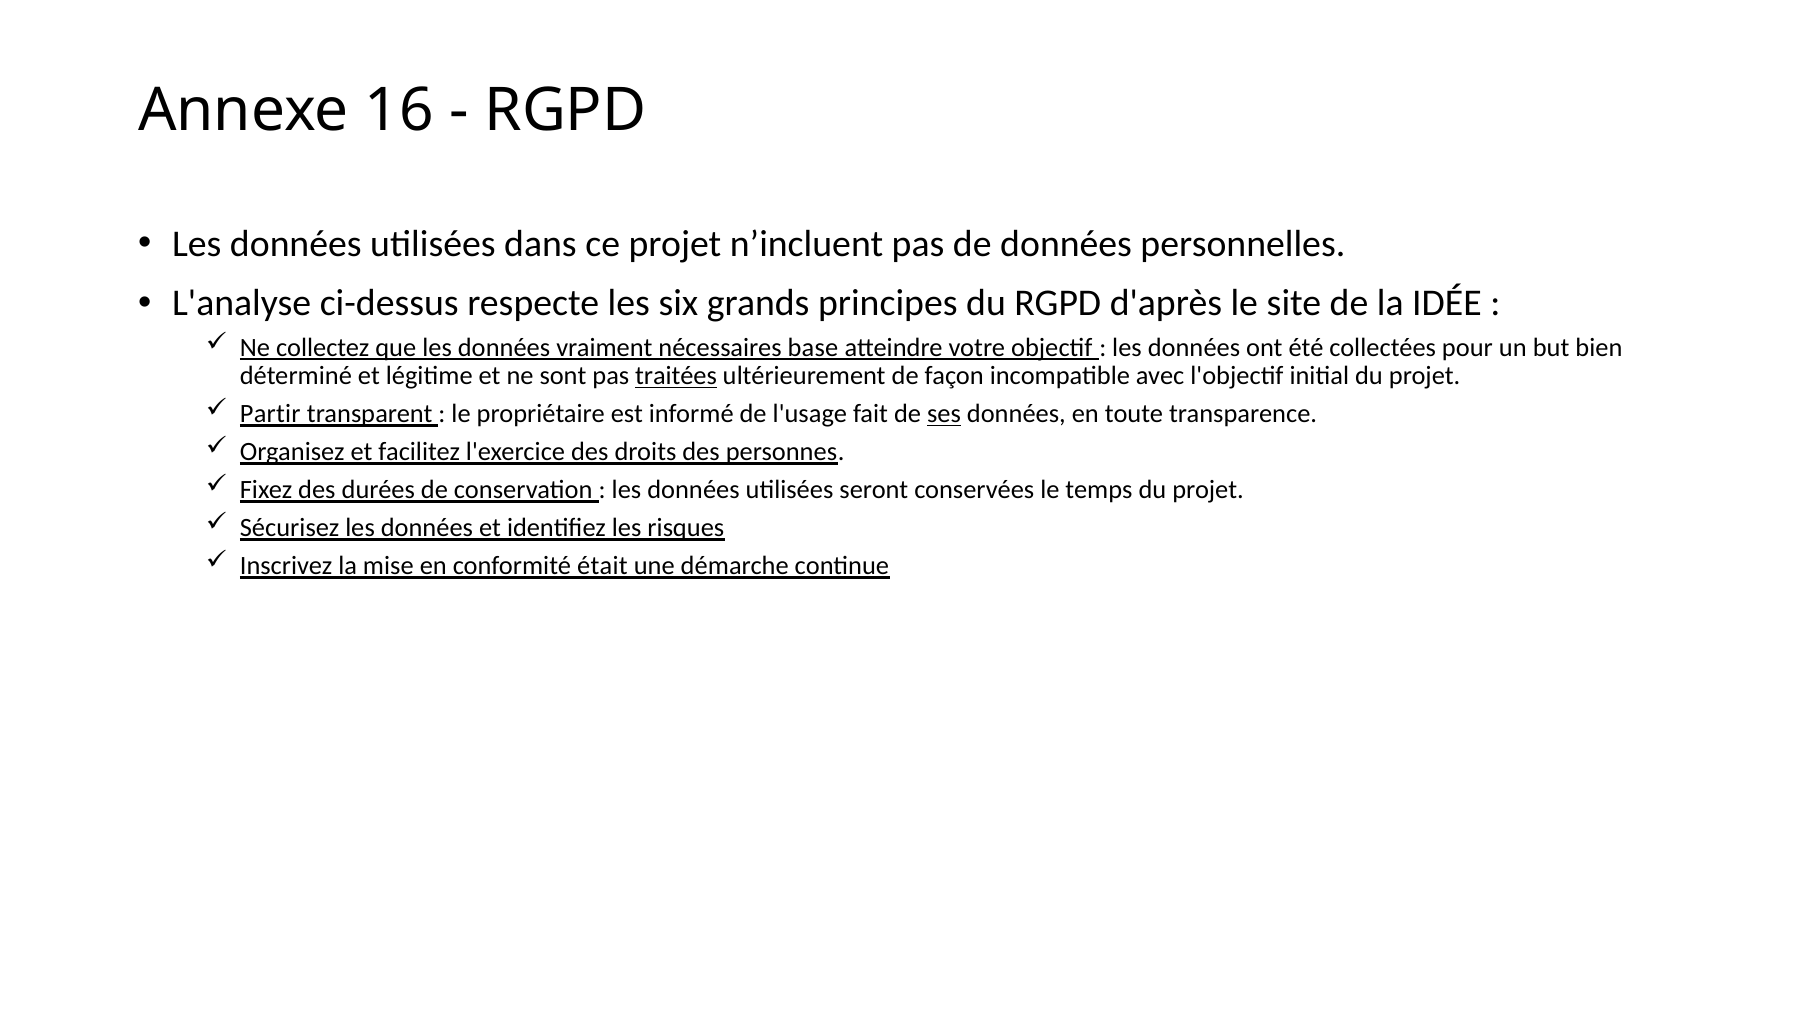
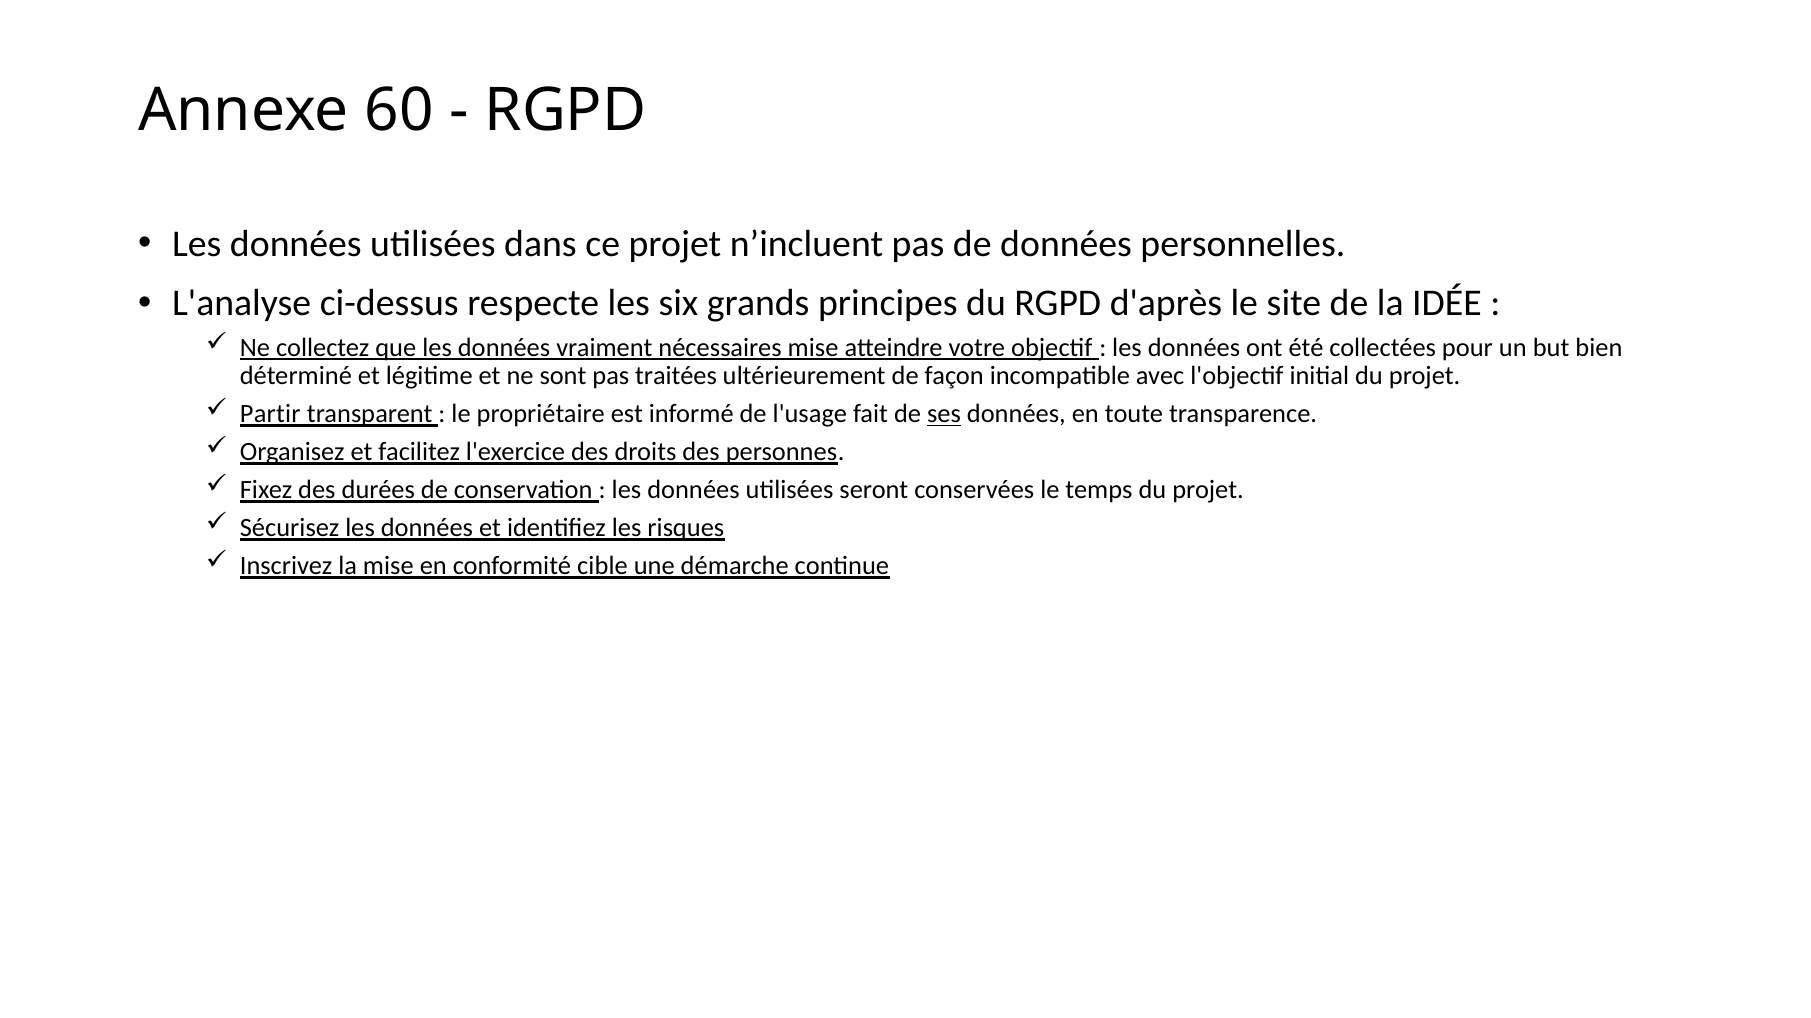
16: 16 -> 60
nécessaires base: base -> mise
traitées underline: present -> none
était: était -> cible
